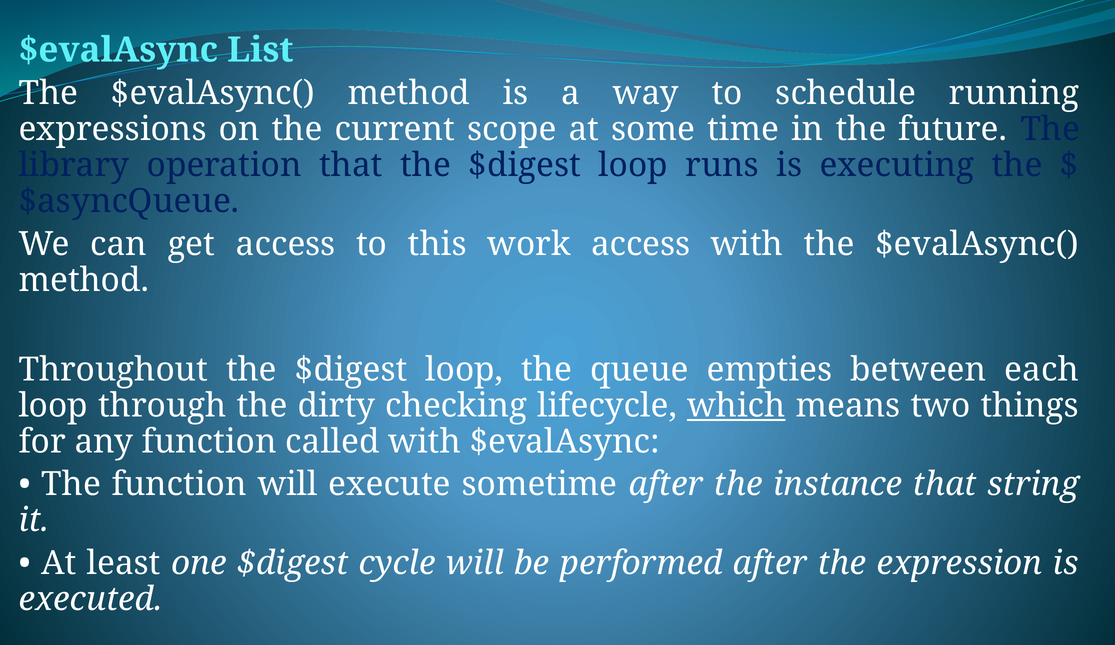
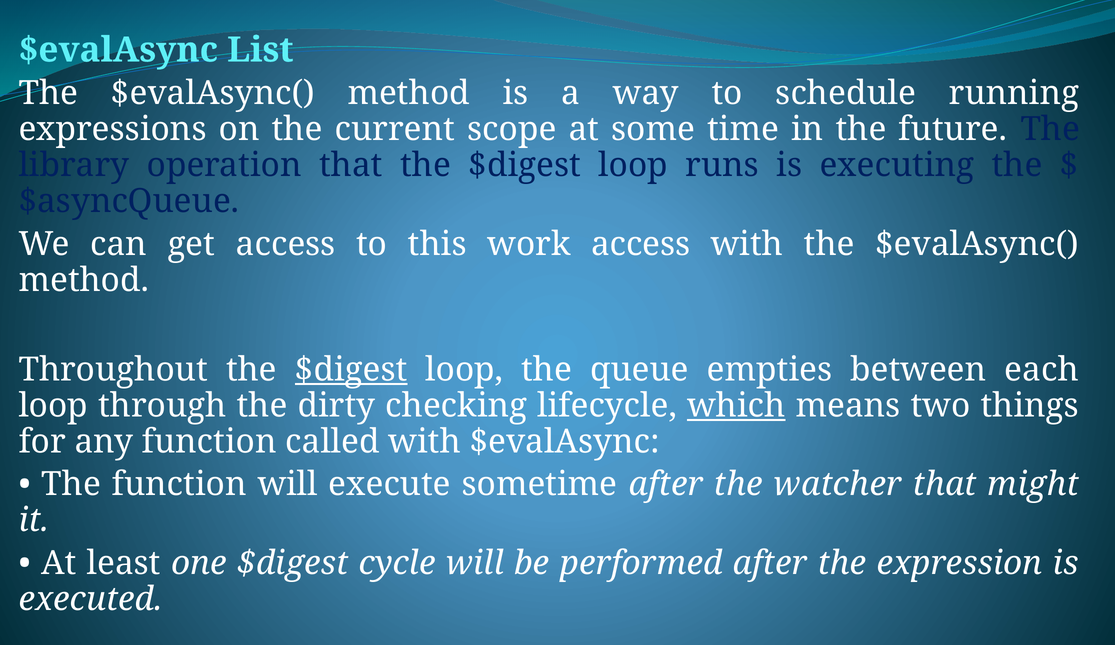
$digest at (351, 370) underline: none -> present
instance: instance -> watcher
string: string -> might
